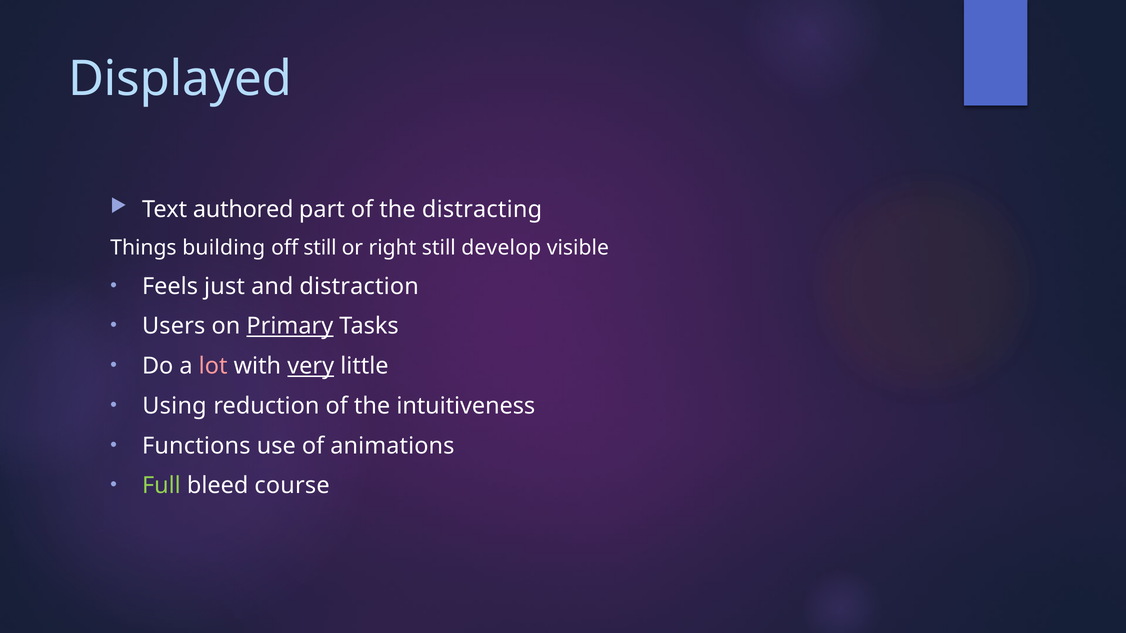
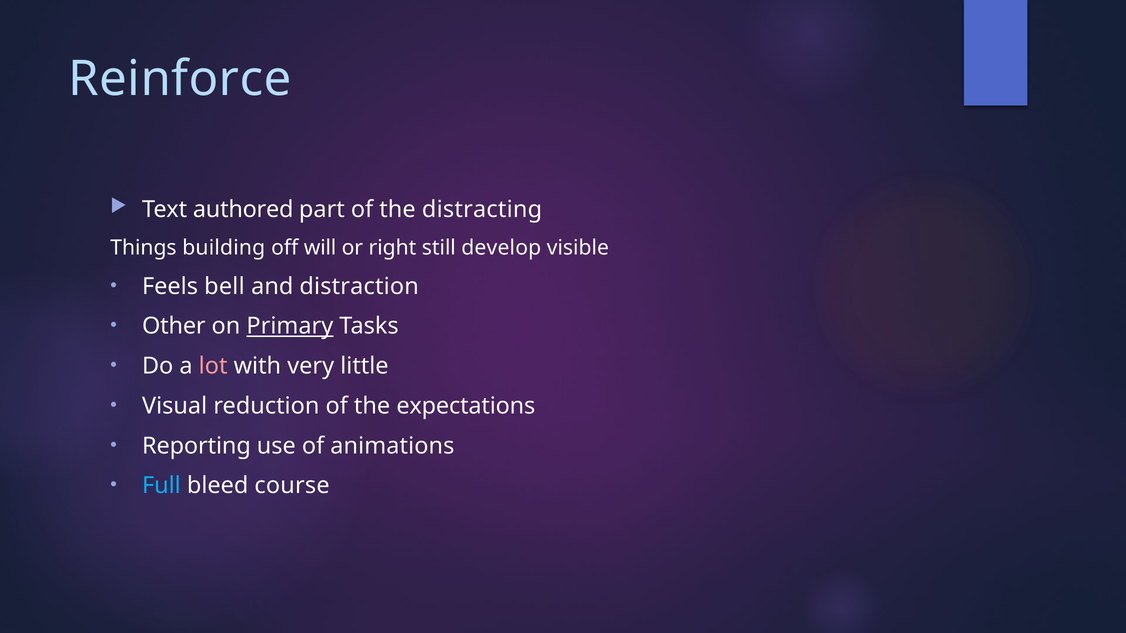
Displayed: Displayed -> Reinforce
off still: still -> will
just: just -> bell
Users: Users -> Other
very underline: present -> none
Using: Using -> Visual
intuitiveness: intuitiveness -> expectations
Functions: Functions -> Reporting
Full colour: light green -> light blue
